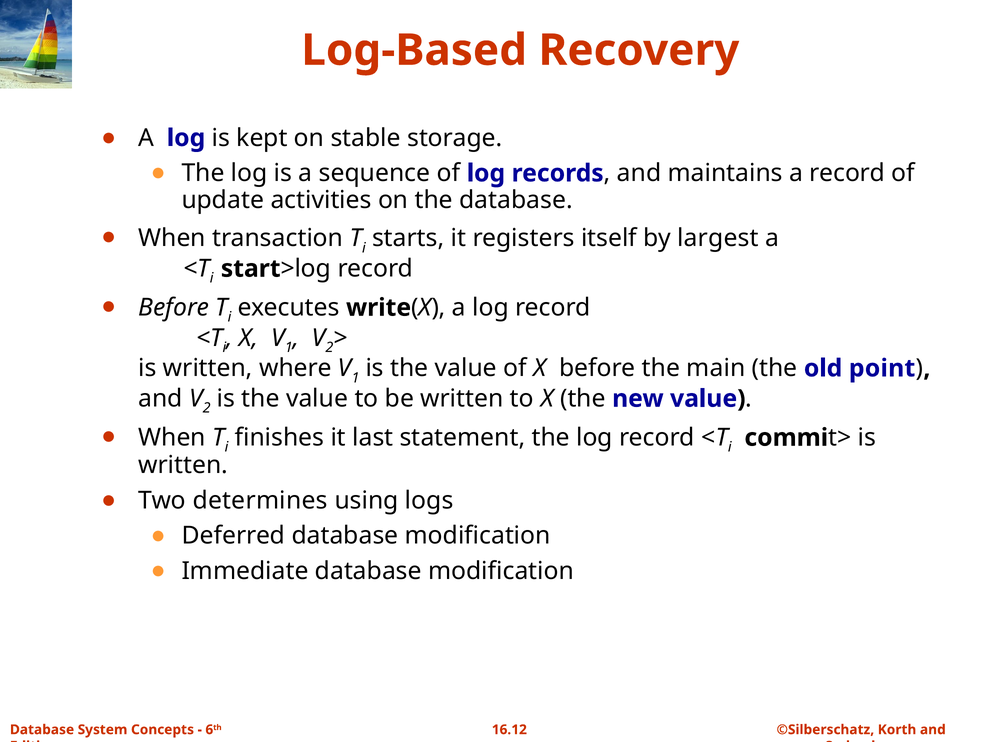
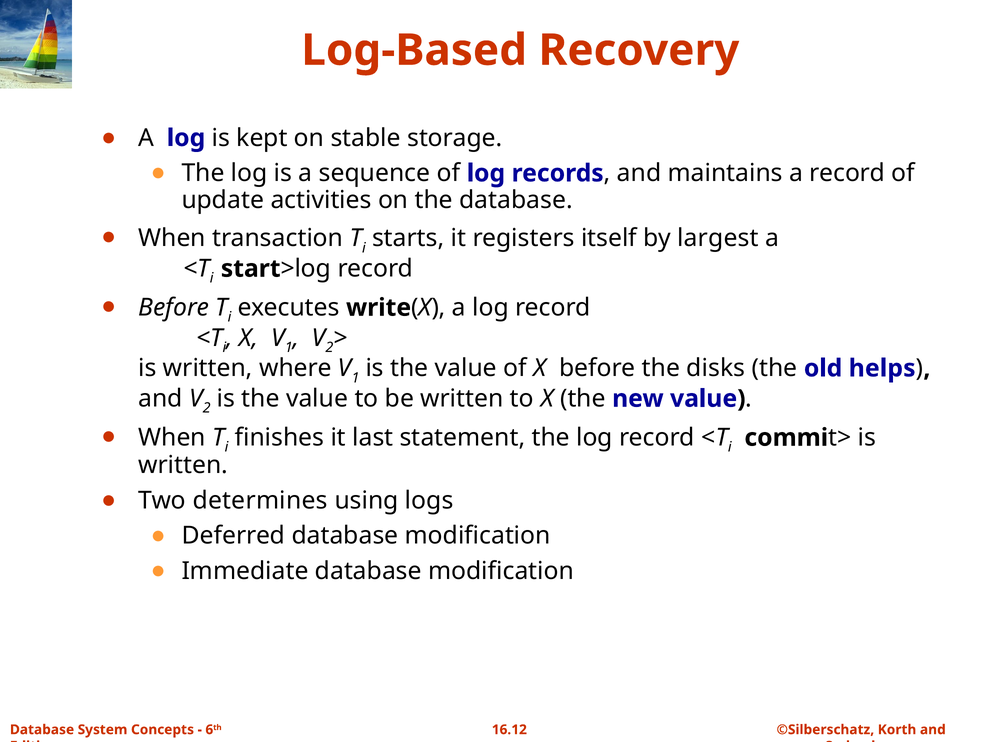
main: main -> disks
point: point -> helps
